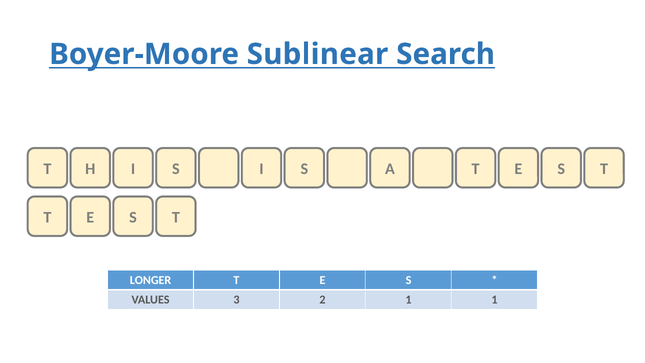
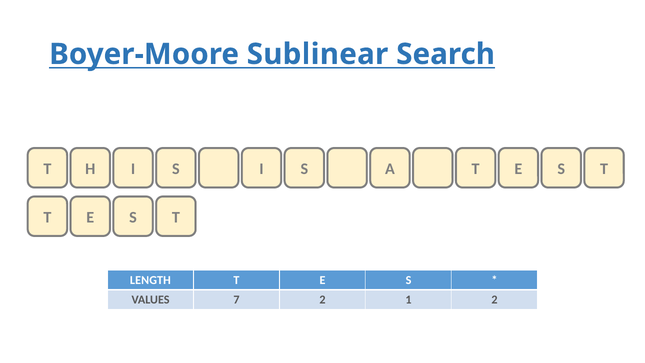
LONGER: LONGER -> LENGTH
3: 3 -> 7
1 1: 1 -> 2
